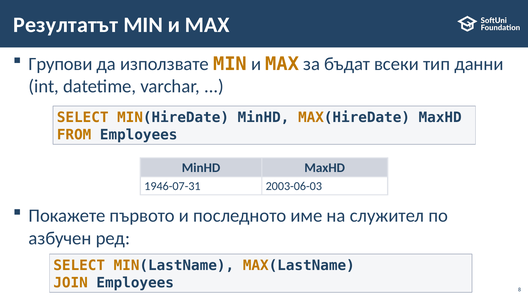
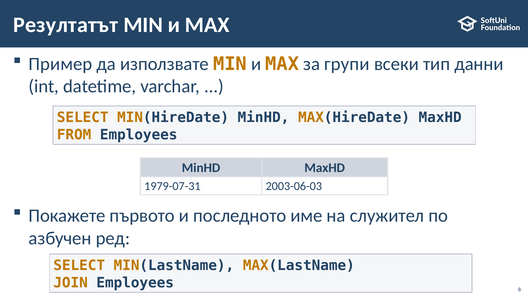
Групови: Групови -> Пример
бъдат: бъдат -> групи
1946-07-31: 1946-07-31 -> 1979-07-31
